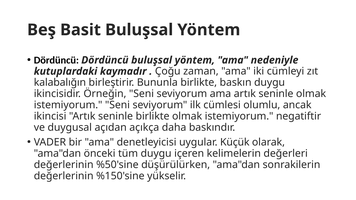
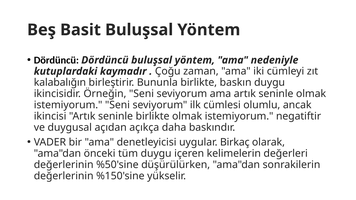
Küçük: Küçük -> Birkaç
